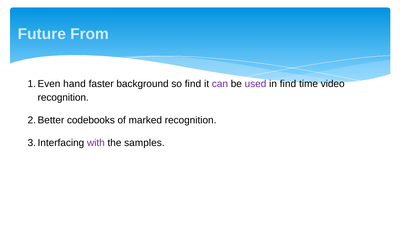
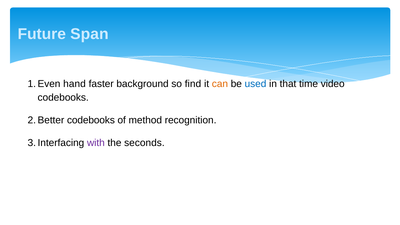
From: From -> Span
can colour: purple -> orange
used colour: purple -> blue
in find: find -> that
recognition at (63, 98): recognition -> codebooks
marked: marked -> method
samples: samples -> seconds
